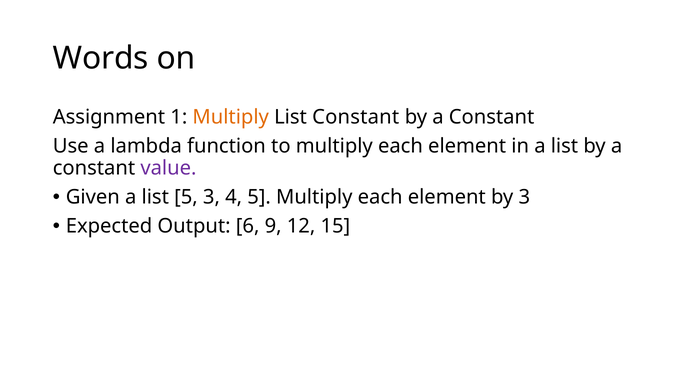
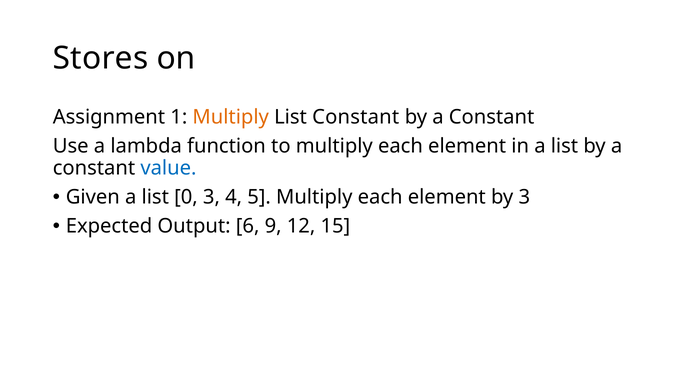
Words: Words -> Stores
value colour: purple -> blue
list 5: 5 -> 0
